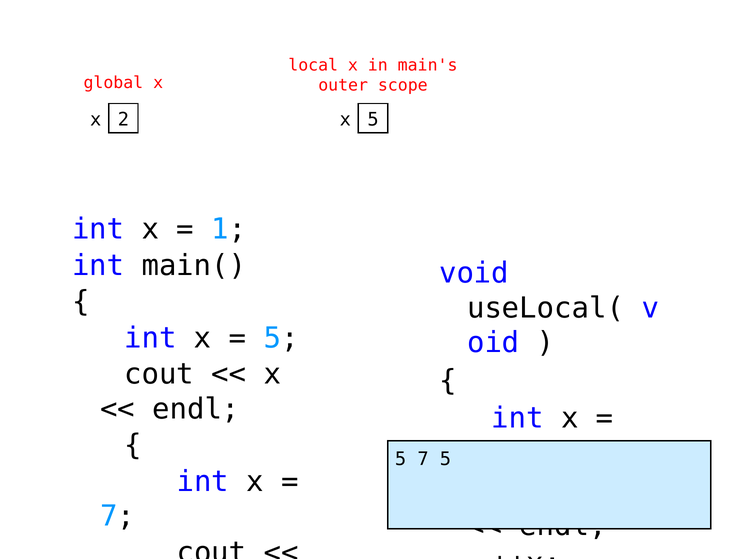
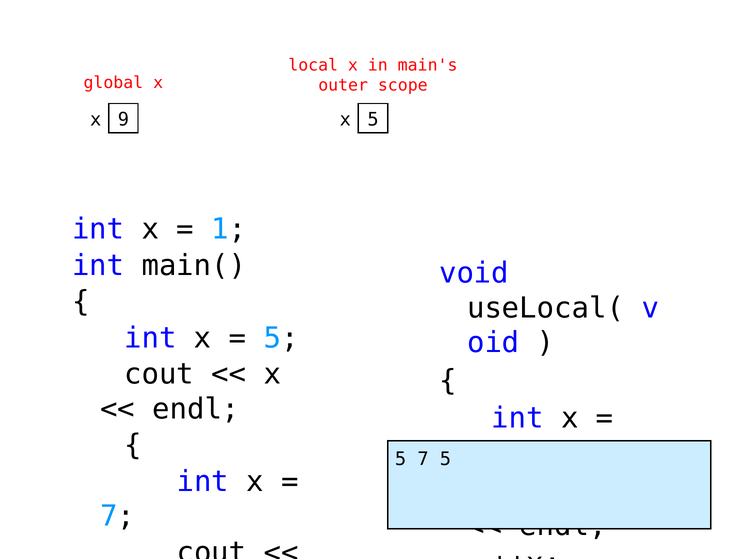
2: 2 -> 9
